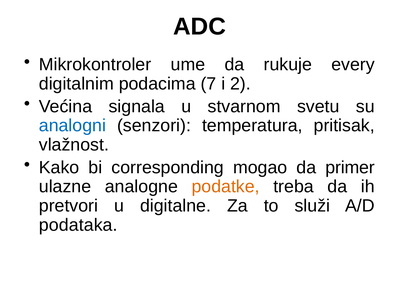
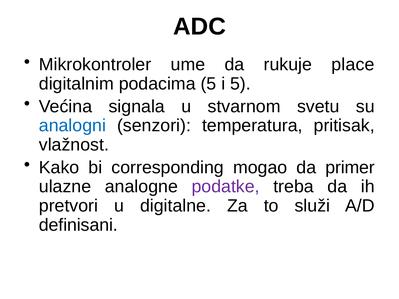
every: every -> place
podacima 7: 7 -> 5
i 2: 2 -> 5
podatke colour: orange -> purple
podataka: podataka -> definisani
